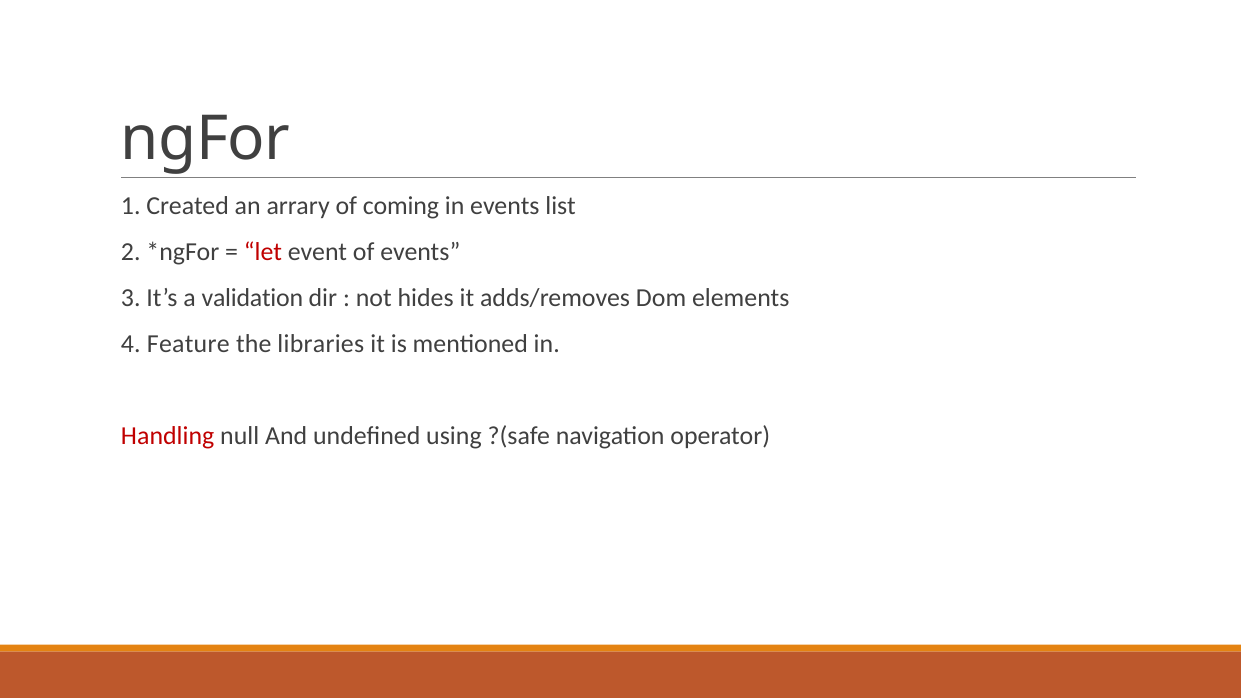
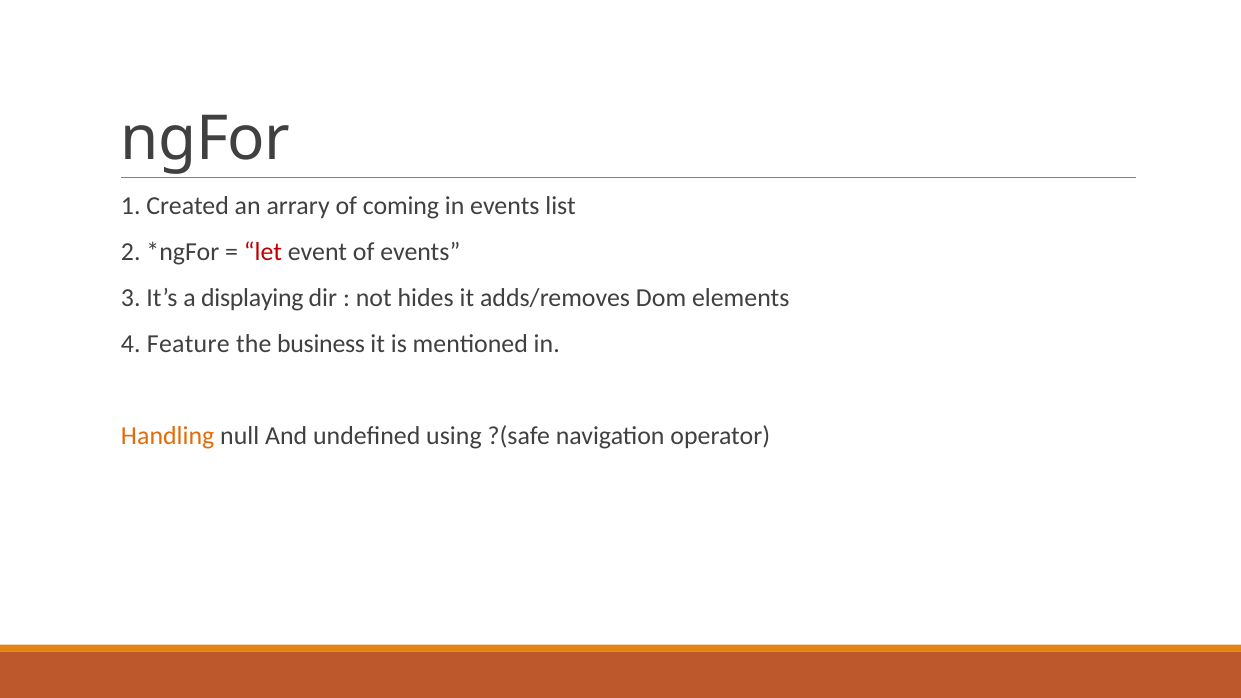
validation: validation -> displaying
libraries: libraries -> business
Handling colour: red -> orange
